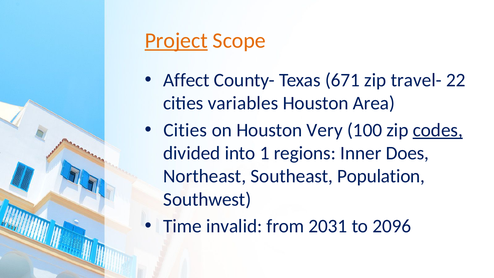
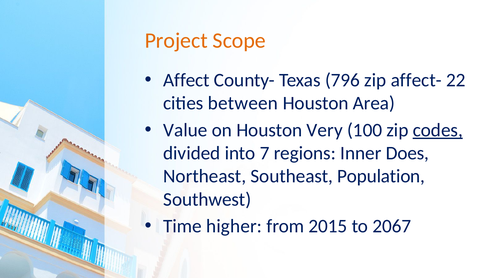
Project underline: present -> none
671: 671 -> 796
travel-: travel- -> affect-
variables: variables -> between
Cities at (185, 130): Cities -> Value
1: 1 -> 7
invalid: invalid -> higher
2031: 2031 -> 2015
2096: 2096 -> 2067
